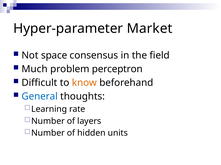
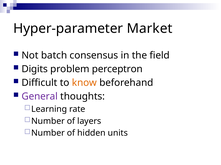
space: space -> batch
Much: Much -> Digits
General colour: blue -> purple
